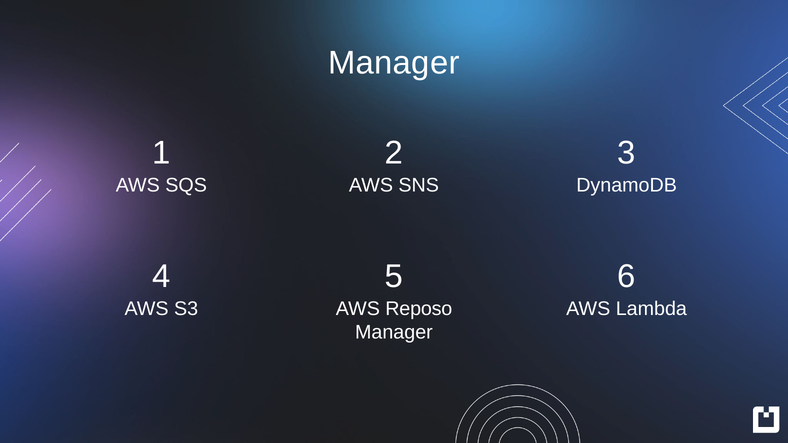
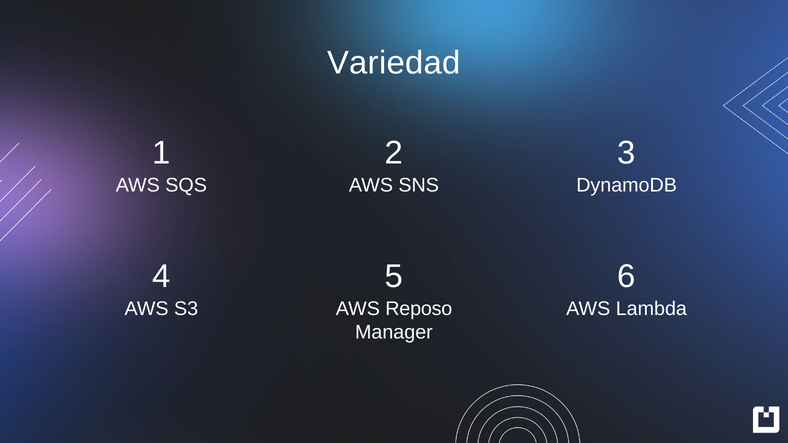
Manager at (394, 63): Manager -> Variedad
